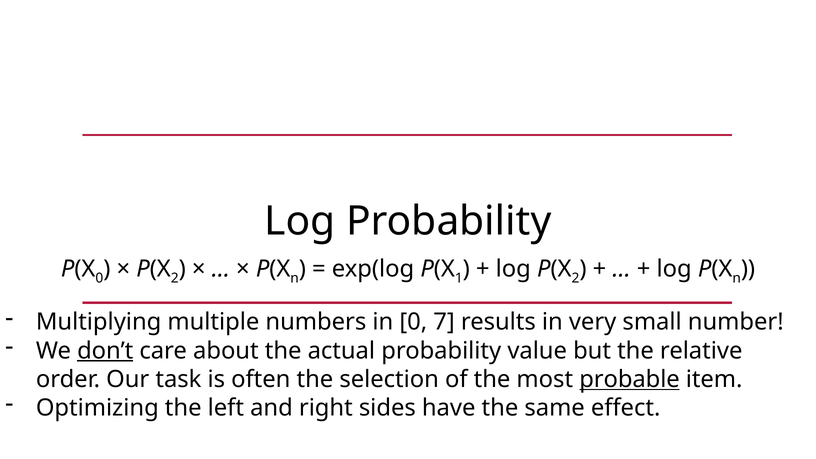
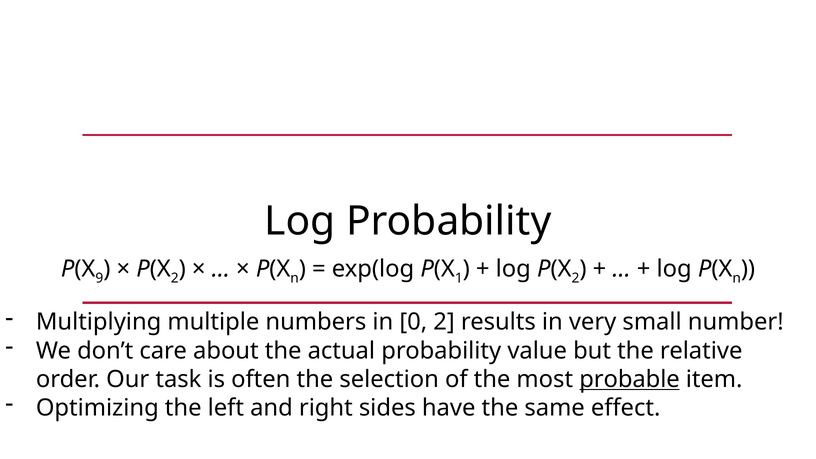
0 at (99, 278): 0 -> 9
0 7: 7 -> 2
don’t underline: present -> none
